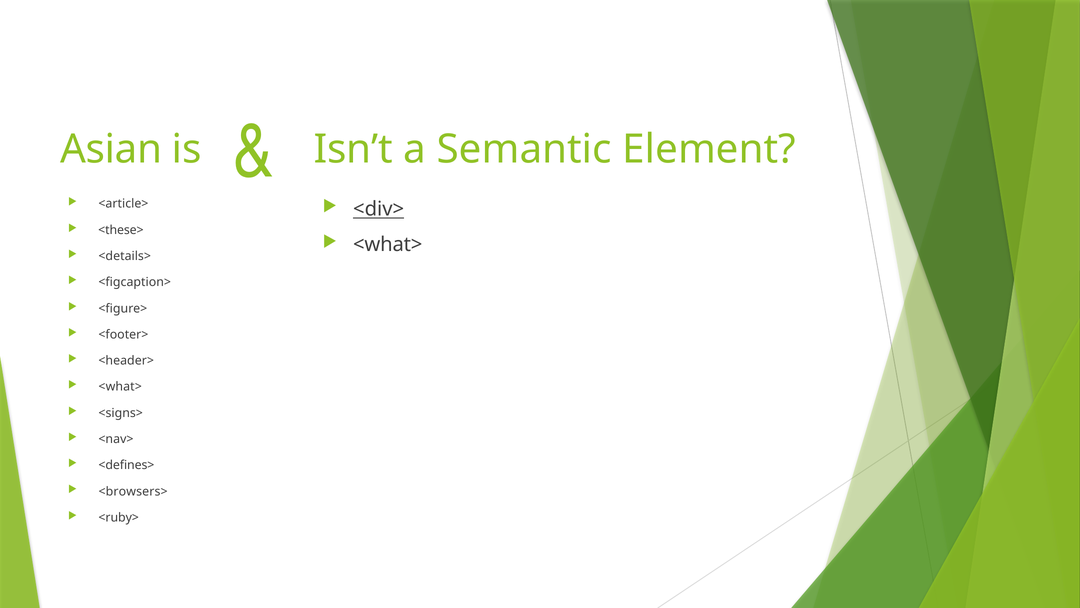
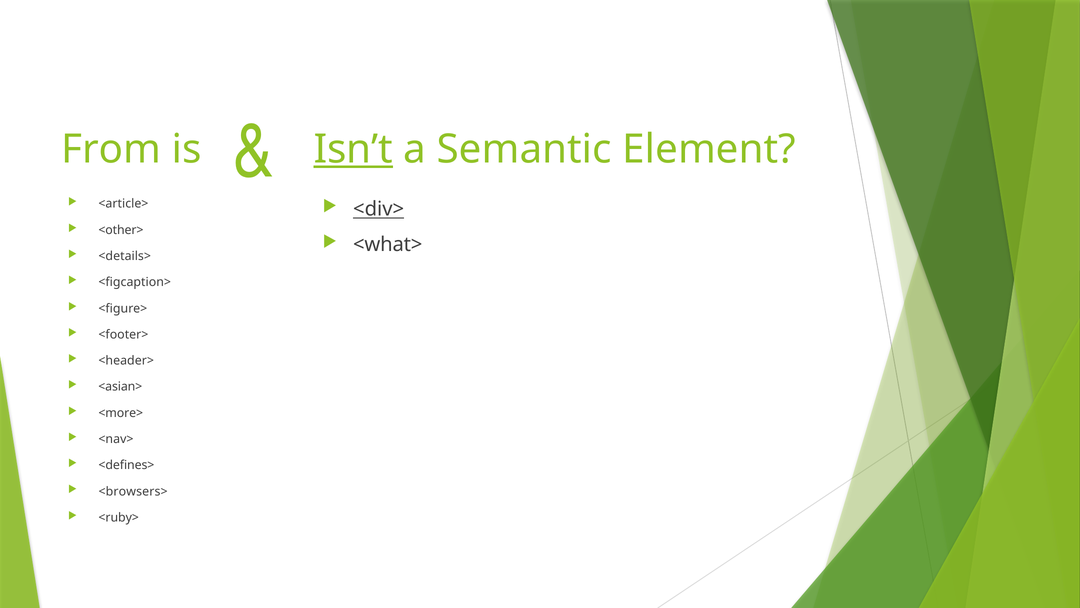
Isn’t underline: none -> present
Asian: Asian -> From
<these>: <these> -> <other>
<what> at (120, 387): <what> -> <asian>
<signs>: <signs> -> <more>
